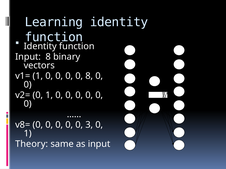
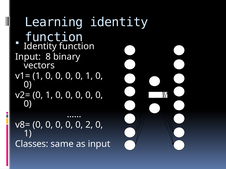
0 0 8: 8 -> 1
3: 3 -> 2
Theory: Theory -> Classes
